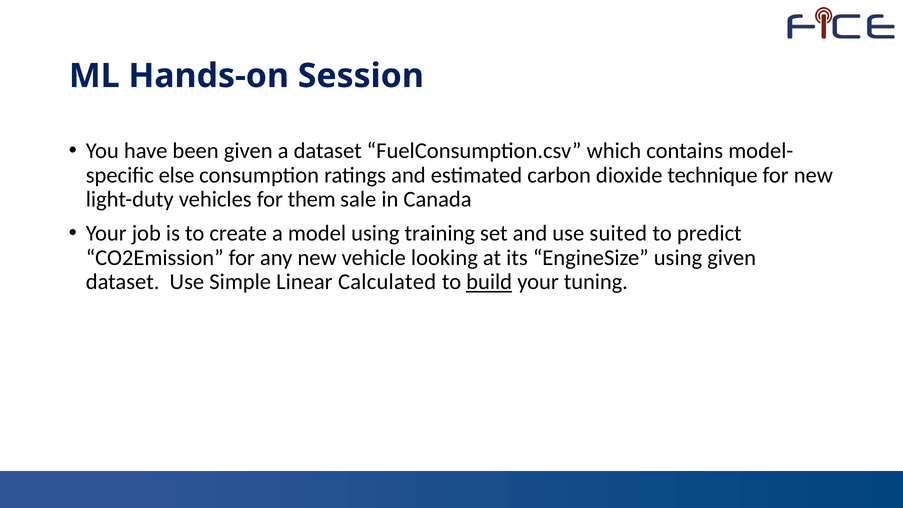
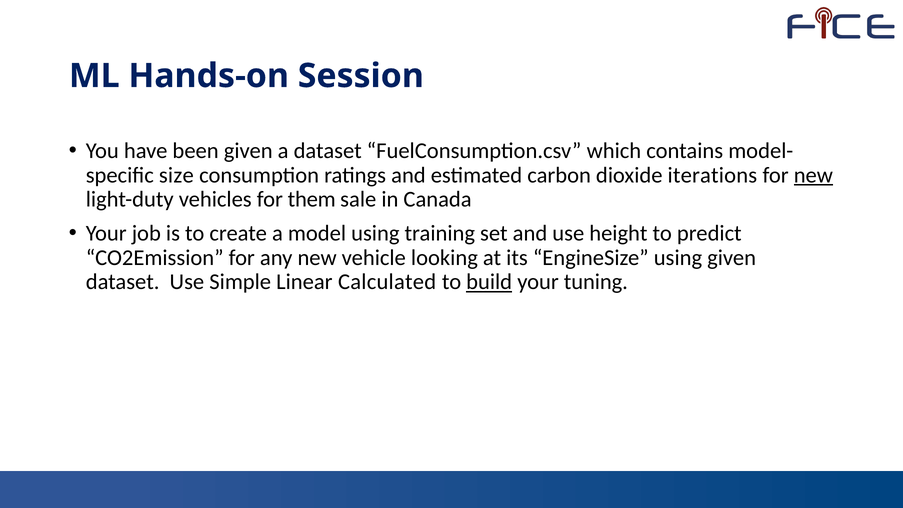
else: else -> size
technique: technique -> iterations
new at (813, 175) underline: none -> present
suited: suited -> height
